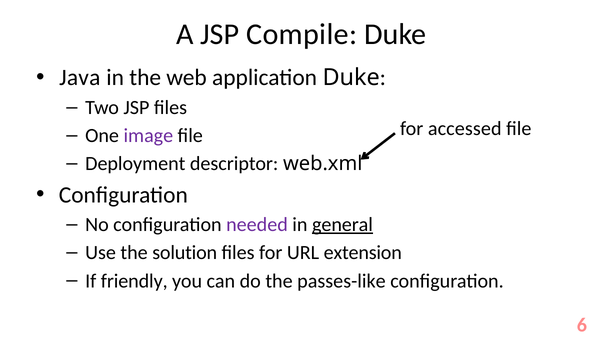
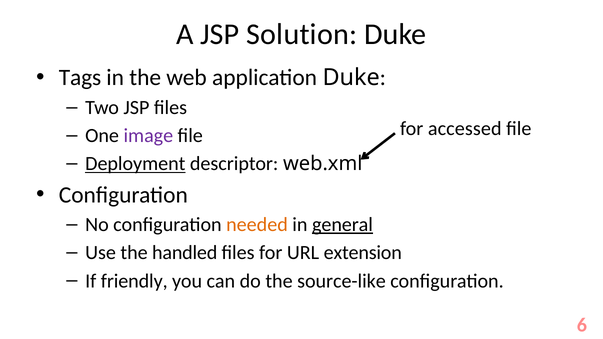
Compile: Compile -> Solution
Java: Java -> Tags
Deployment underline: none -> present
needed colour: purple -> orange
solution: solution -> handled
passes-like: passes-like -> source-like
